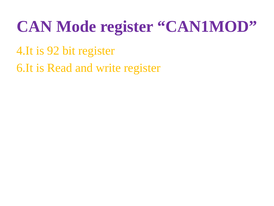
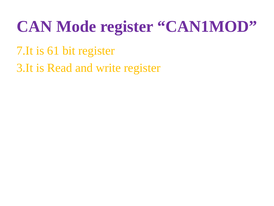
4.It: 4.It -> 7.It
92: 92 -> 61
6.It: 6.It -> 3.It
